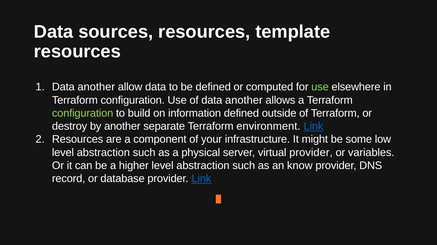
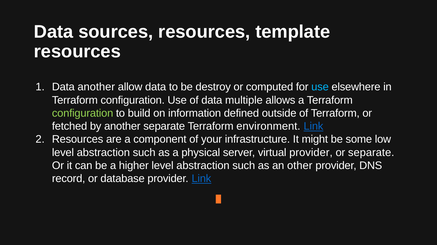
be defined: defined -> destroy
use at (320, 87) colour: light green -> light blue
of data another: another -> multiple
destroy: destroy -> fetched
or variables: variables -> separate
know: know -> other
